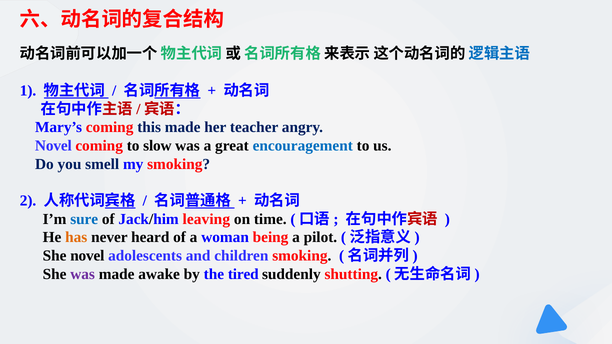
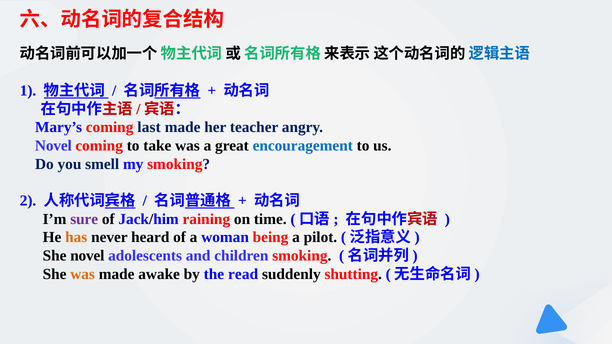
this: this -> last
slow: slow -> take
sure colour: blue -> purple
leaving: leaving -> raining
was at (83, 274) colour: purple -> orange
tired: tired -> read
